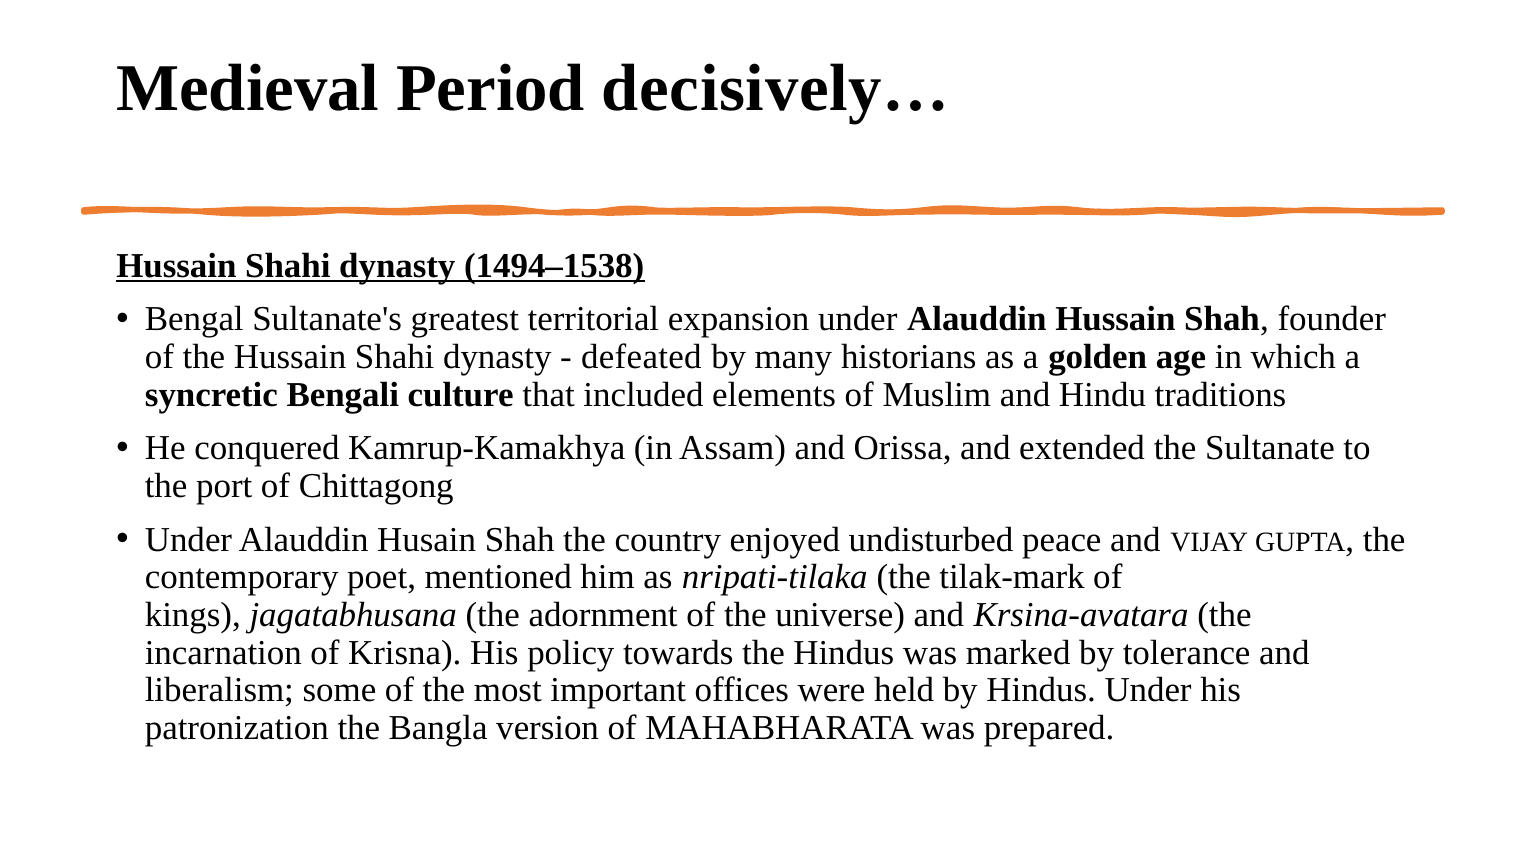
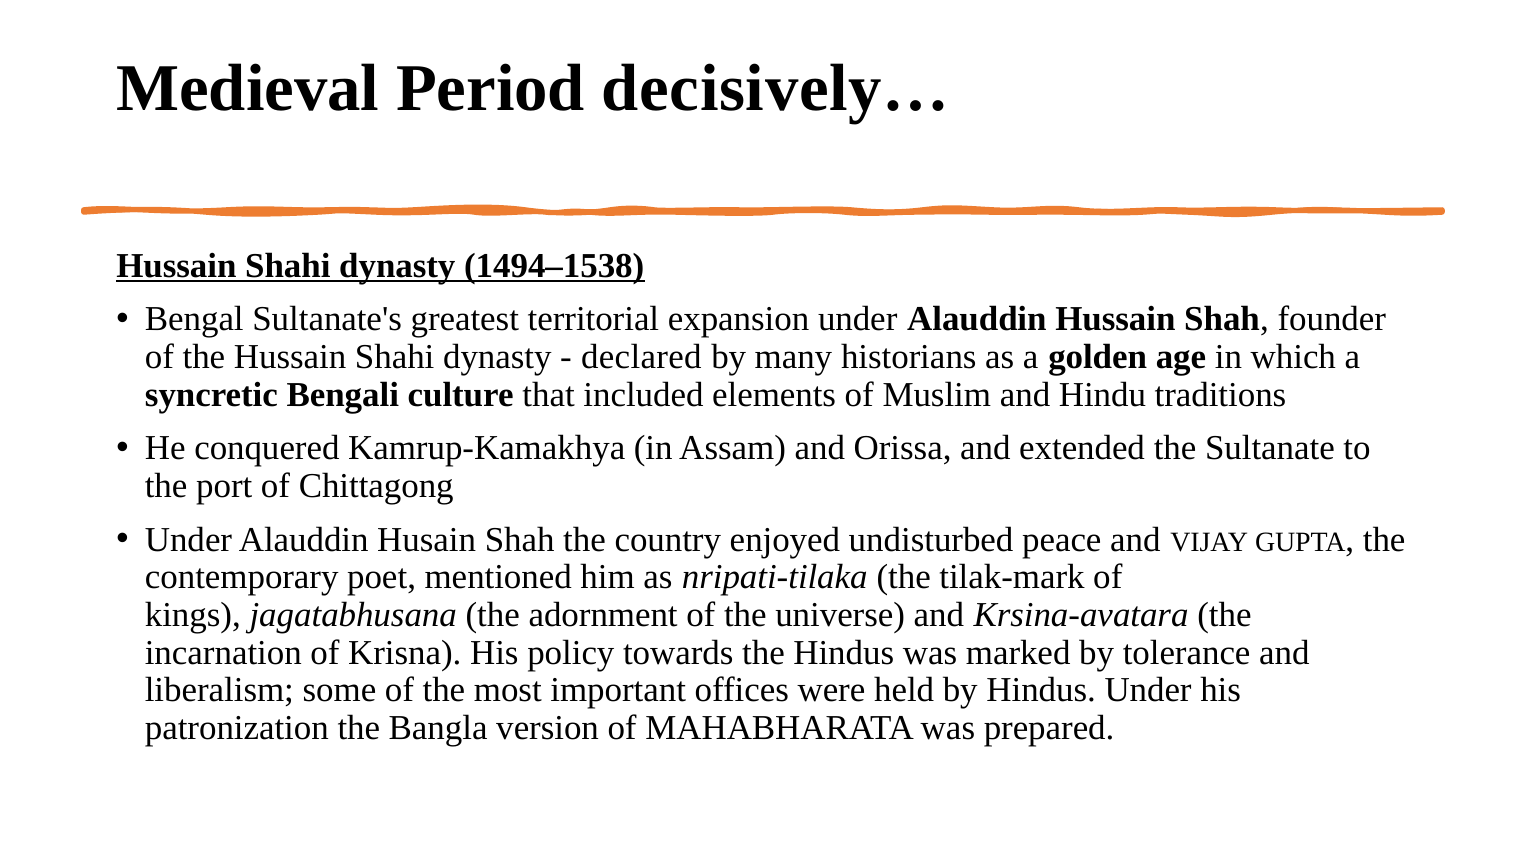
defeated: defeated -> declared
